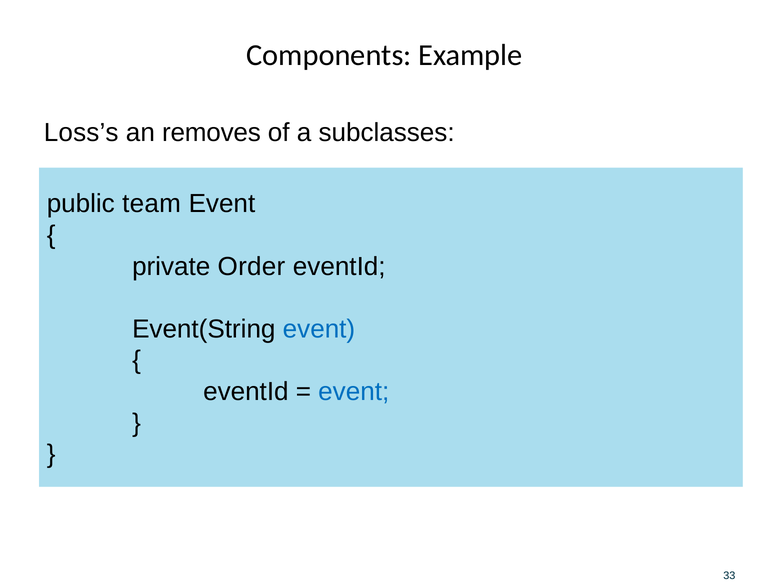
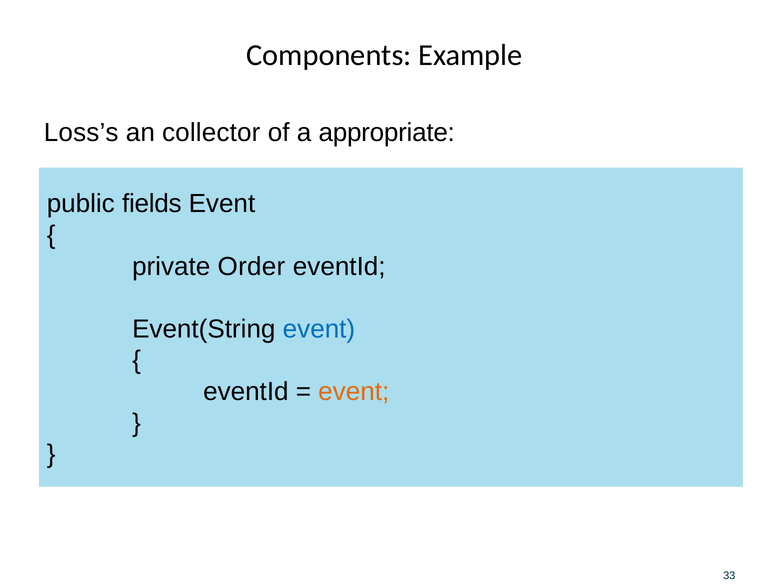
removes: removes -> collector
subclasses: subclasses -> appropriate
team: team -> fields
event at (354, 391) colour: blue -> orange
